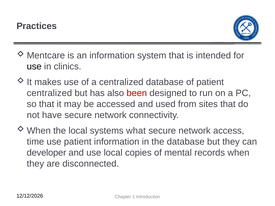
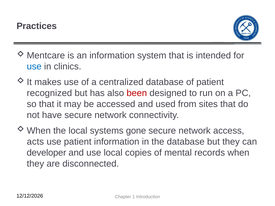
use at (34, 67) colour: black -> blue
centralized at (49, 93): centralized -> recognized
what: what -> gone
time: time -> acts
